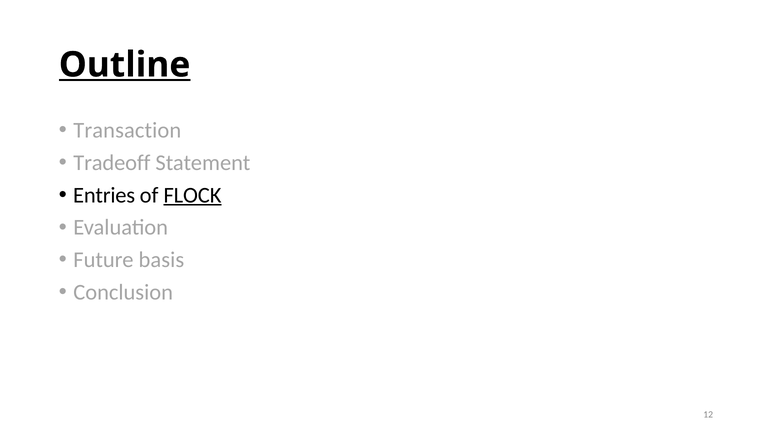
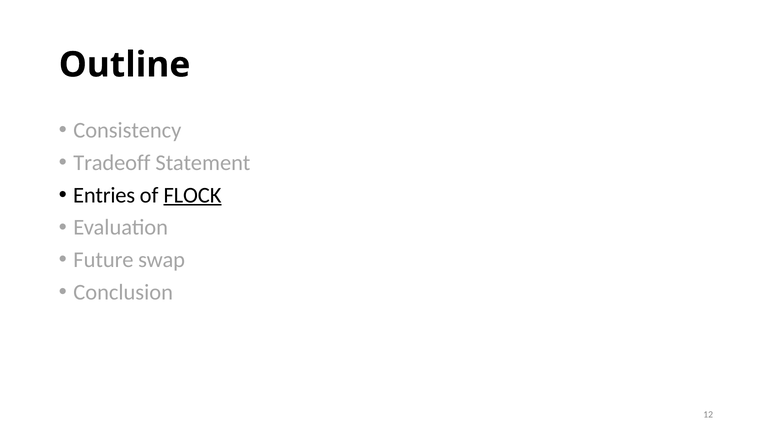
Outline underline: present -> none
Transaction: Transaction -> Consistency
basis: basis -> swap
